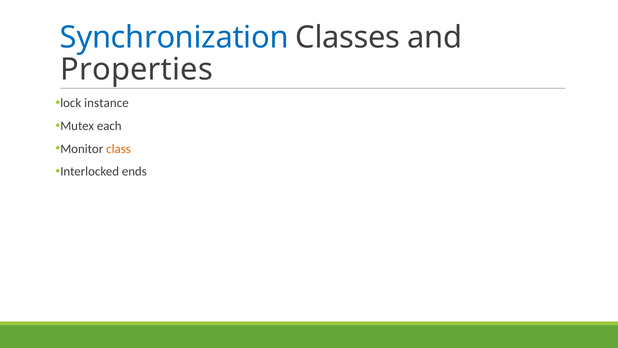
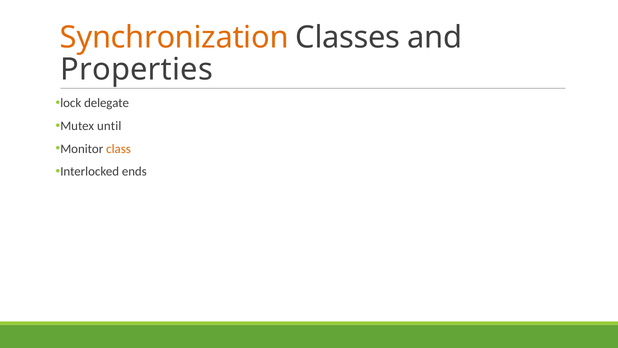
Synchronization colour: blue -> orange
instance: instance -> delegate
each: each -> until
